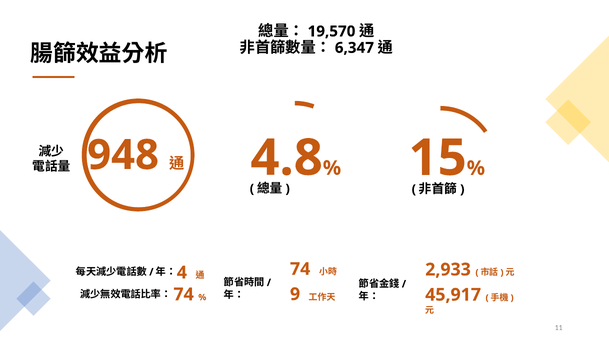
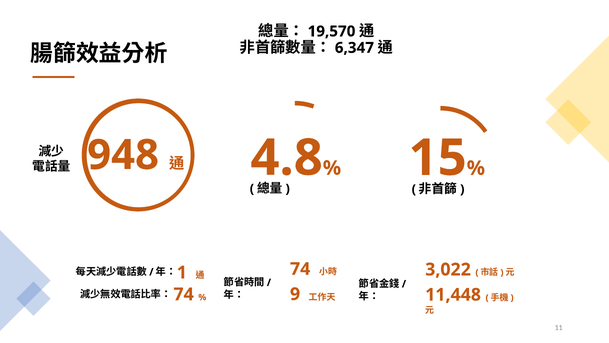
2,933: 2,933 -> 3,022
4: 4 -> 1
45,917: 45,917 -> 11,448
